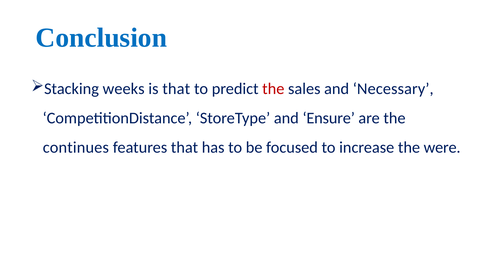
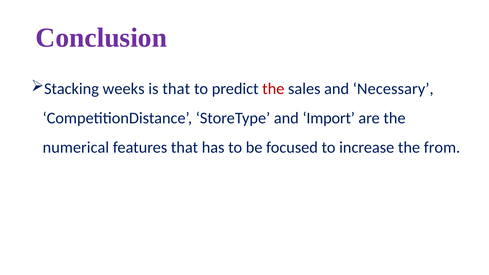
Conclusion colour: blue -> purple
Ensure: Ensure -> Import
continues: continues -> numerical
were: were -> from
